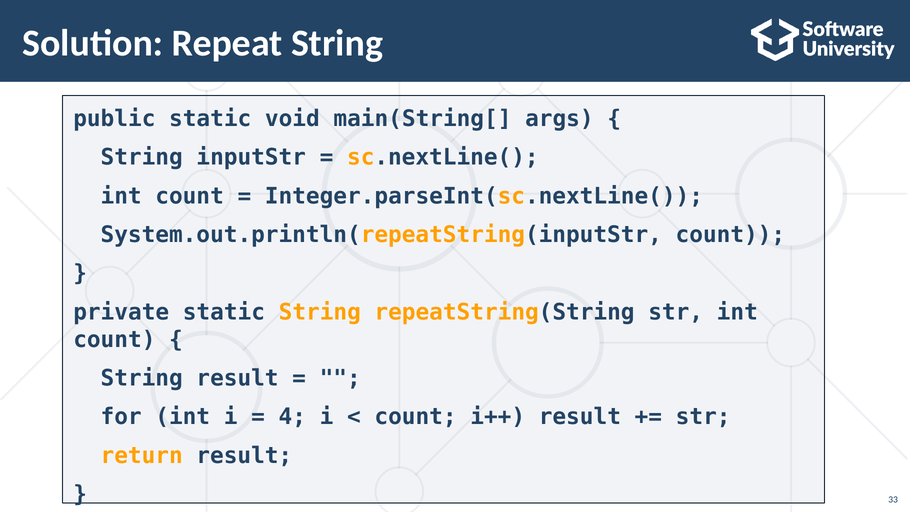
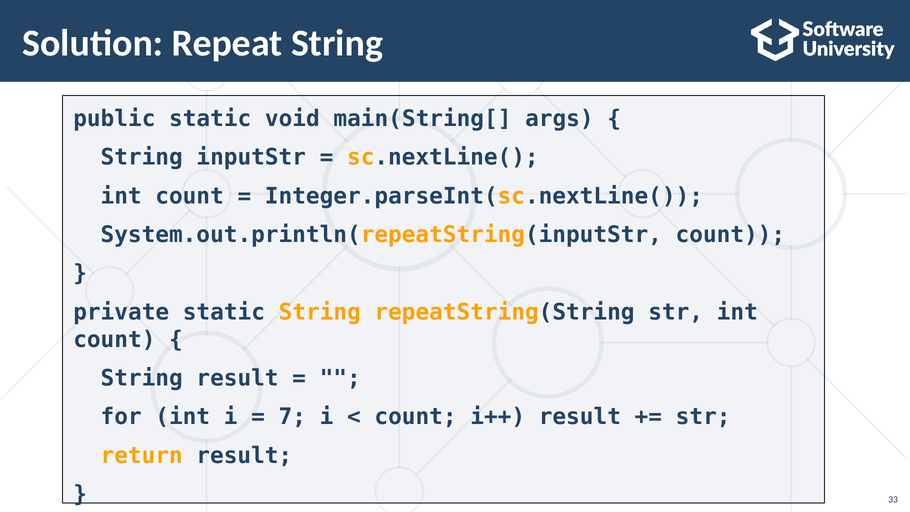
4: 4 -> 7
